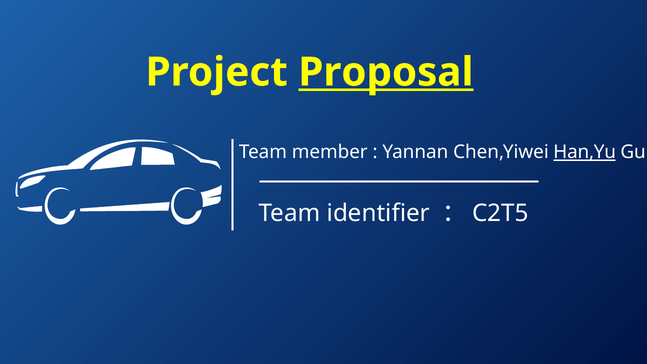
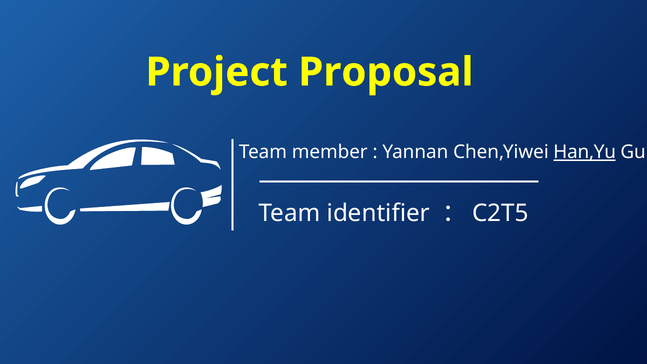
Proposal underline: present -> none
